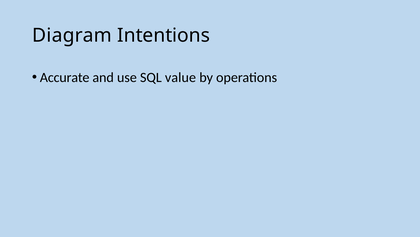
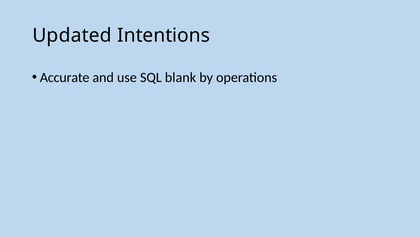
Diagram: Diagram -> Updated
value: value -> blank
